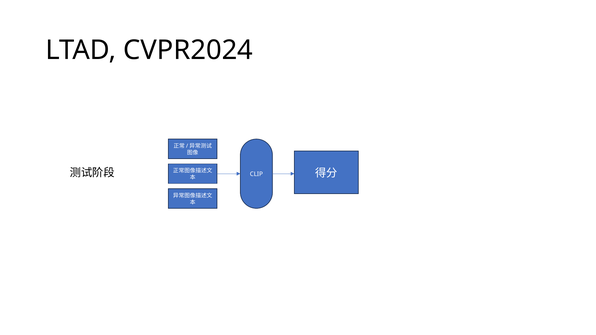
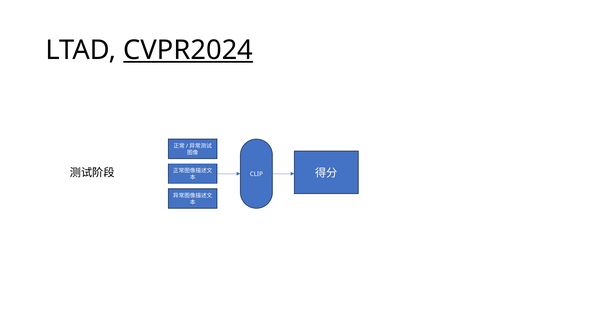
CVPR2024 underline: none -> present
